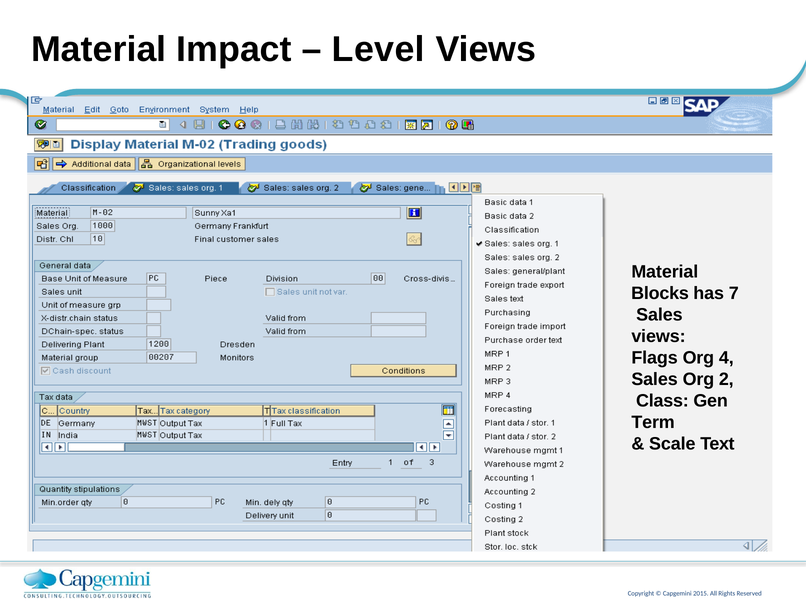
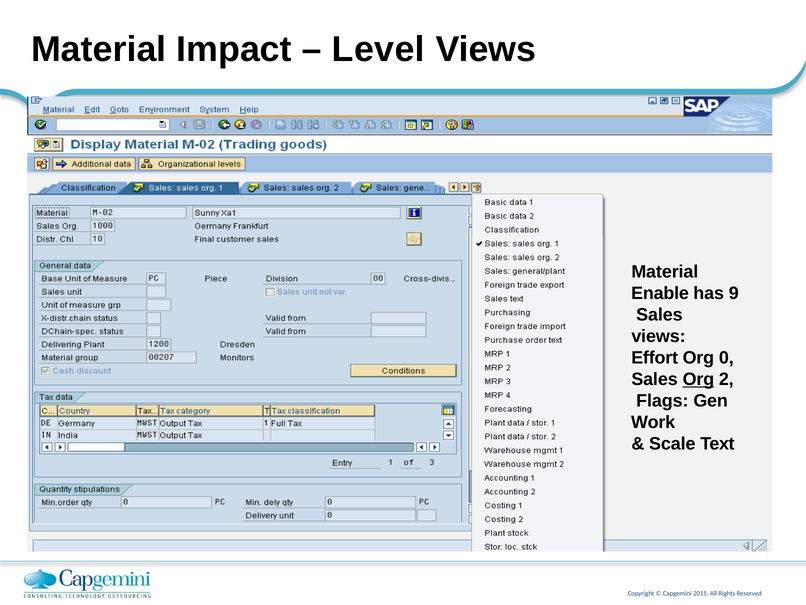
Blocks: Blocks -> Enable
7: 7 -> 9
Flags: Flags -> Effort
4: 4 -> 0
Org at (698, 379) underline: none -> present
Class: Class -> Flags
Term: Term -> Work
